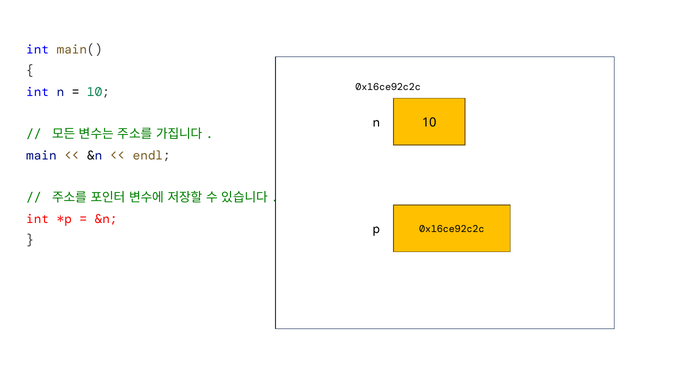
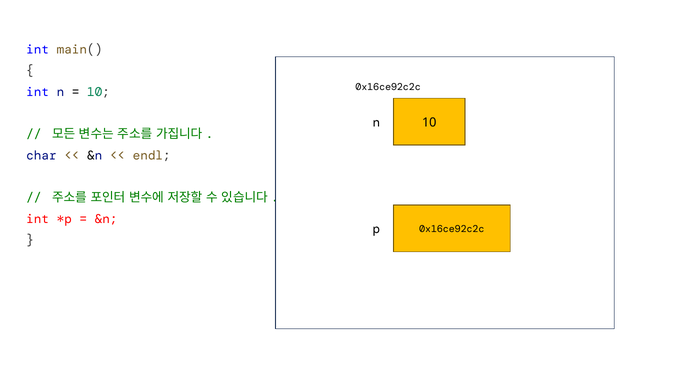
main: main -> char
